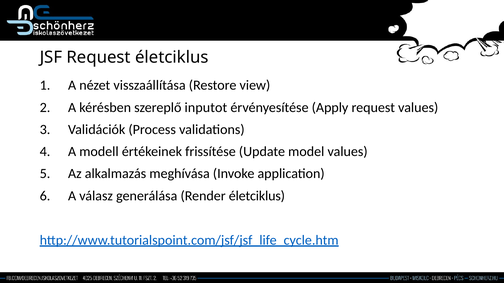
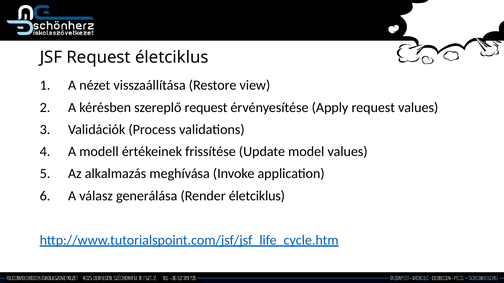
szereplő inputot: inputot -> request
